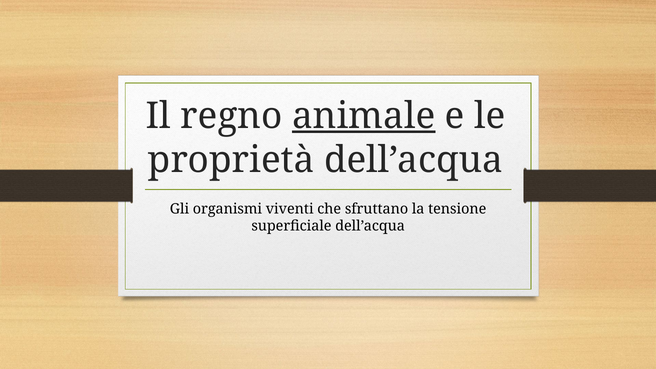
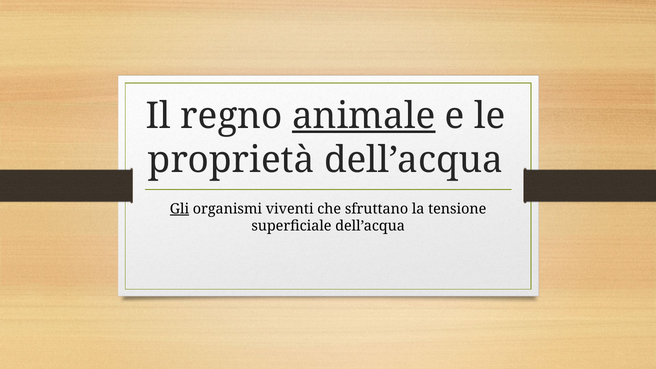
Gli underline: none -> present
